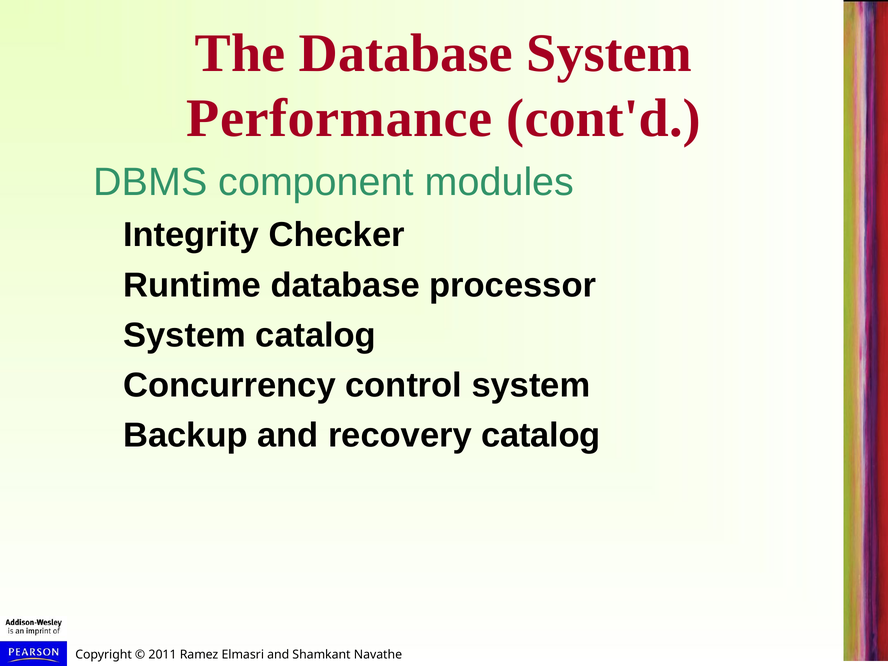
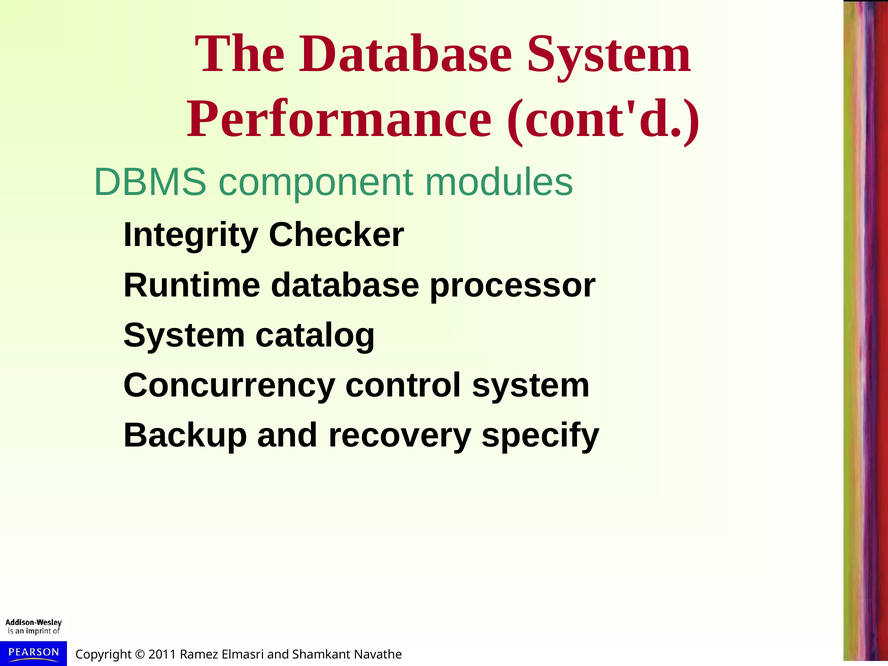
recovery catalog: catalog -> specify
